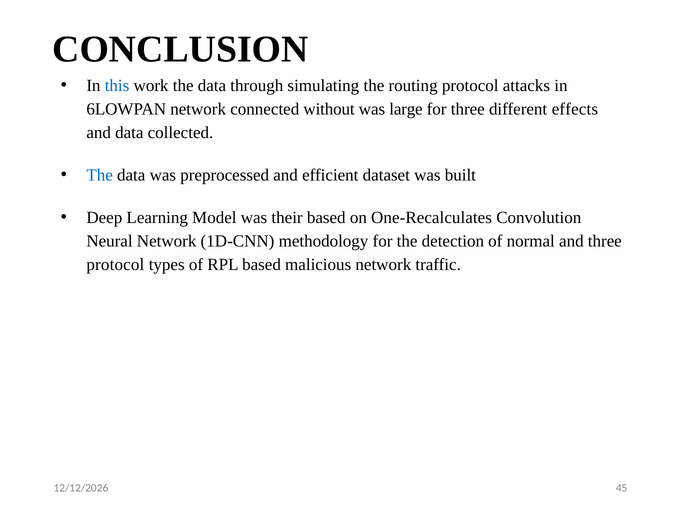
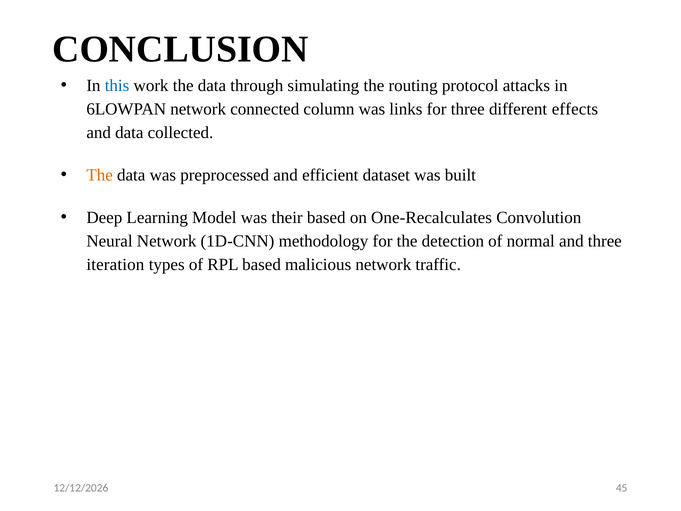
without: without -> column
large: large -> links
The at (100, 175) colour: blue -> orange
protocol at (115, 264): protocol -> iteration
